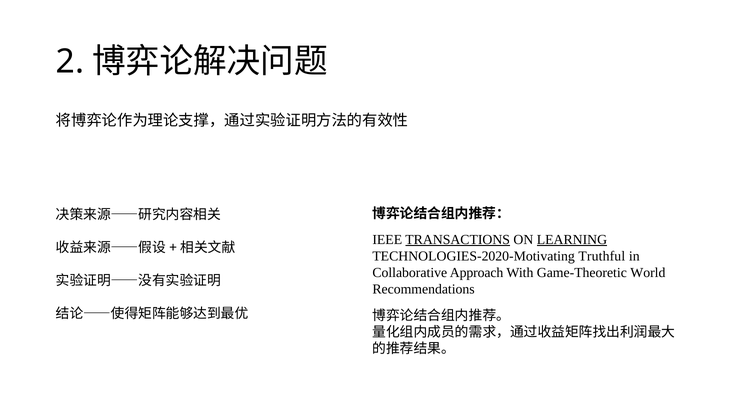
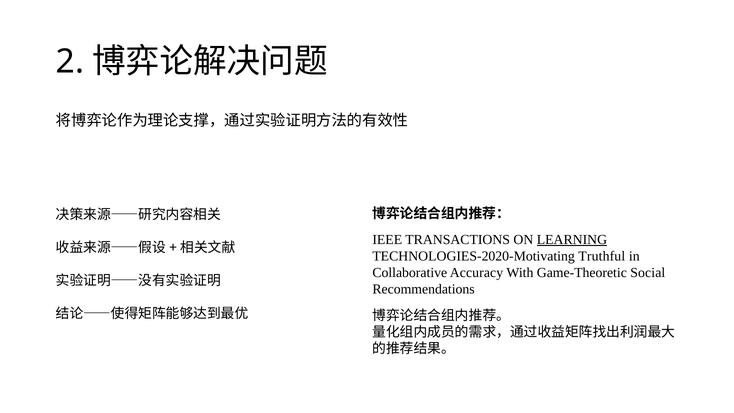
TRANSACTIONS underline: present -> none
Approach: Approach -> Accuracy
World: World -> Social
